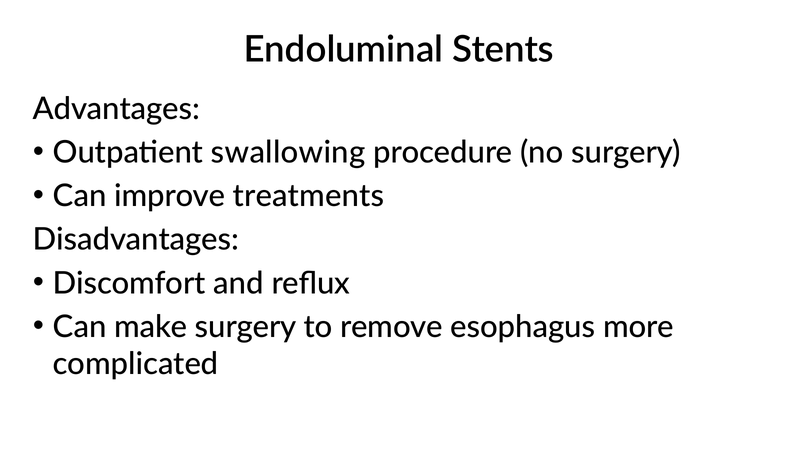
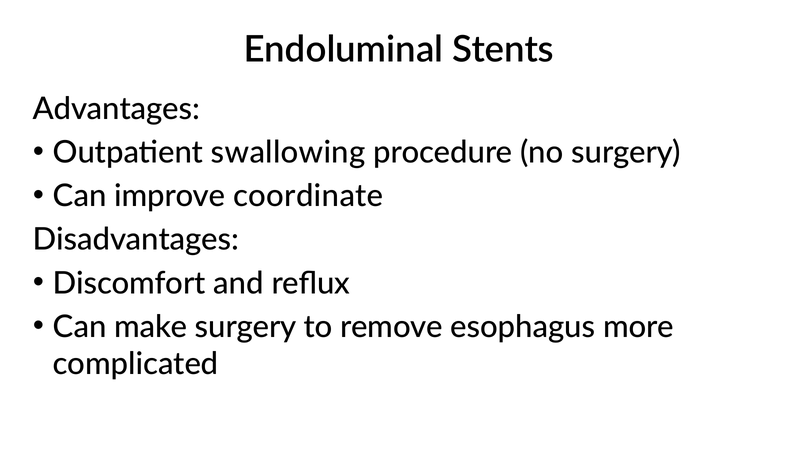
treatments: treatments -> coordinate
